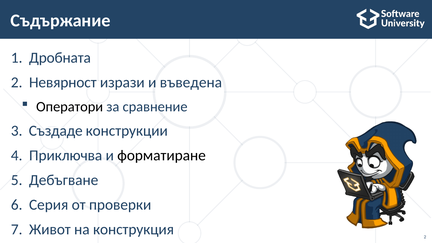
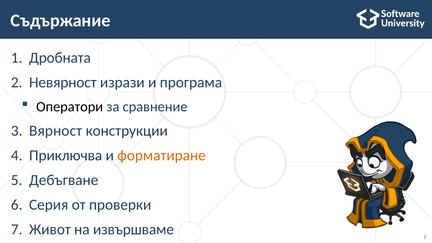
въведена: въведена -> програма
Създаде: Създаде -> Вярност
форматиране colour: black -> orange
конструкция: конструкция -> извършваме
